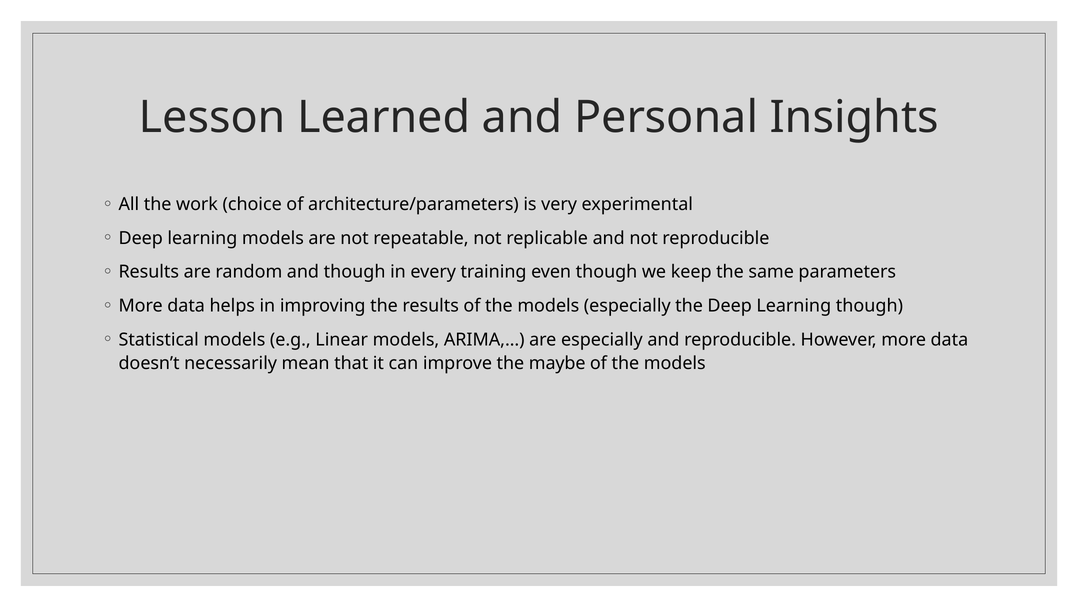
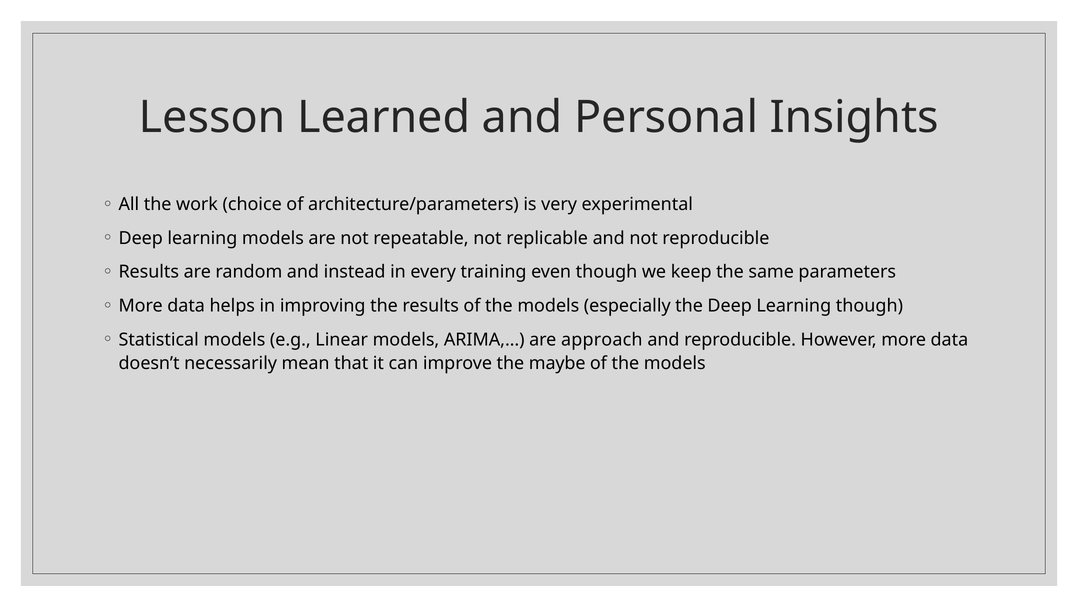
and though: though -> instead
are especially: especially -> approach
